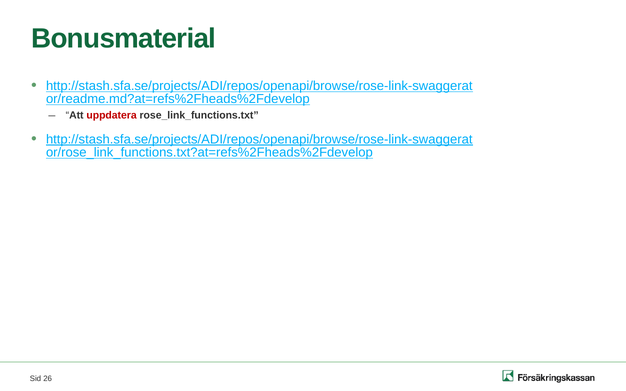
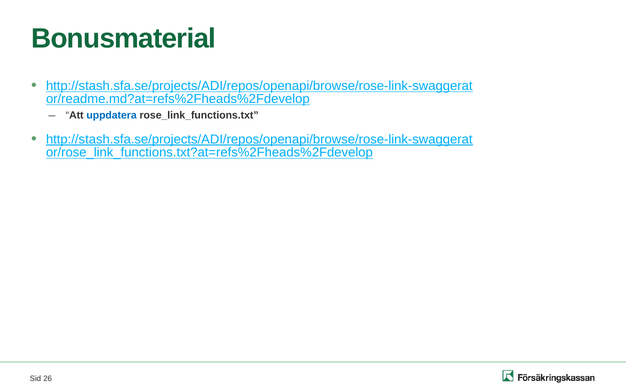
uppdatera colour: red -> blue
